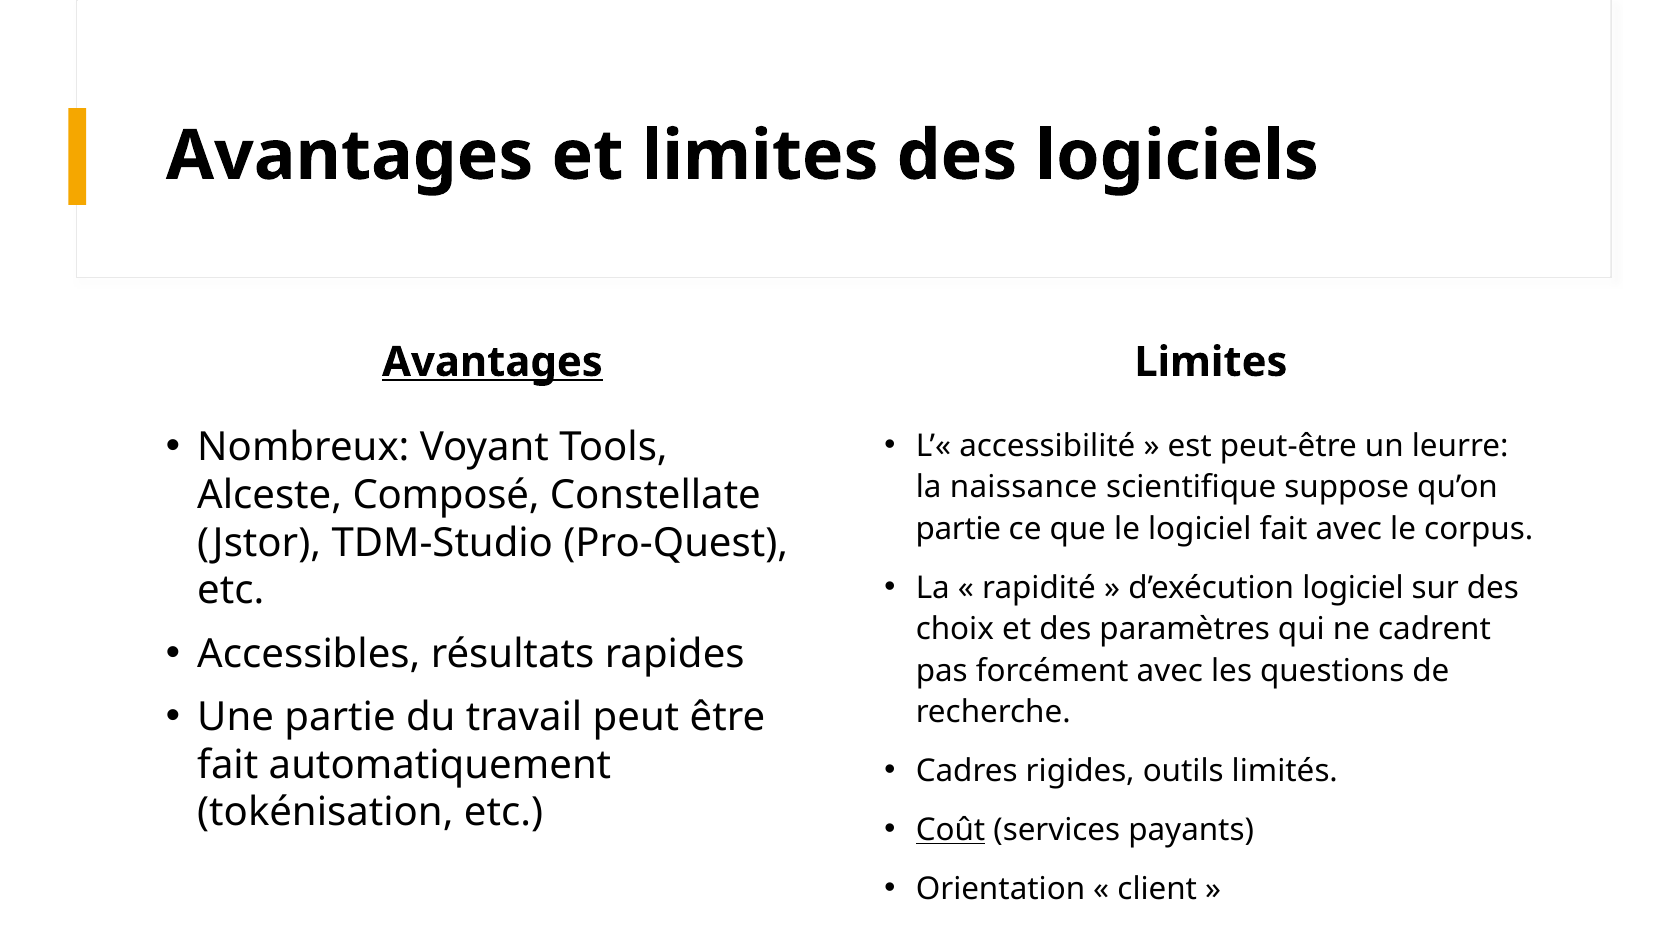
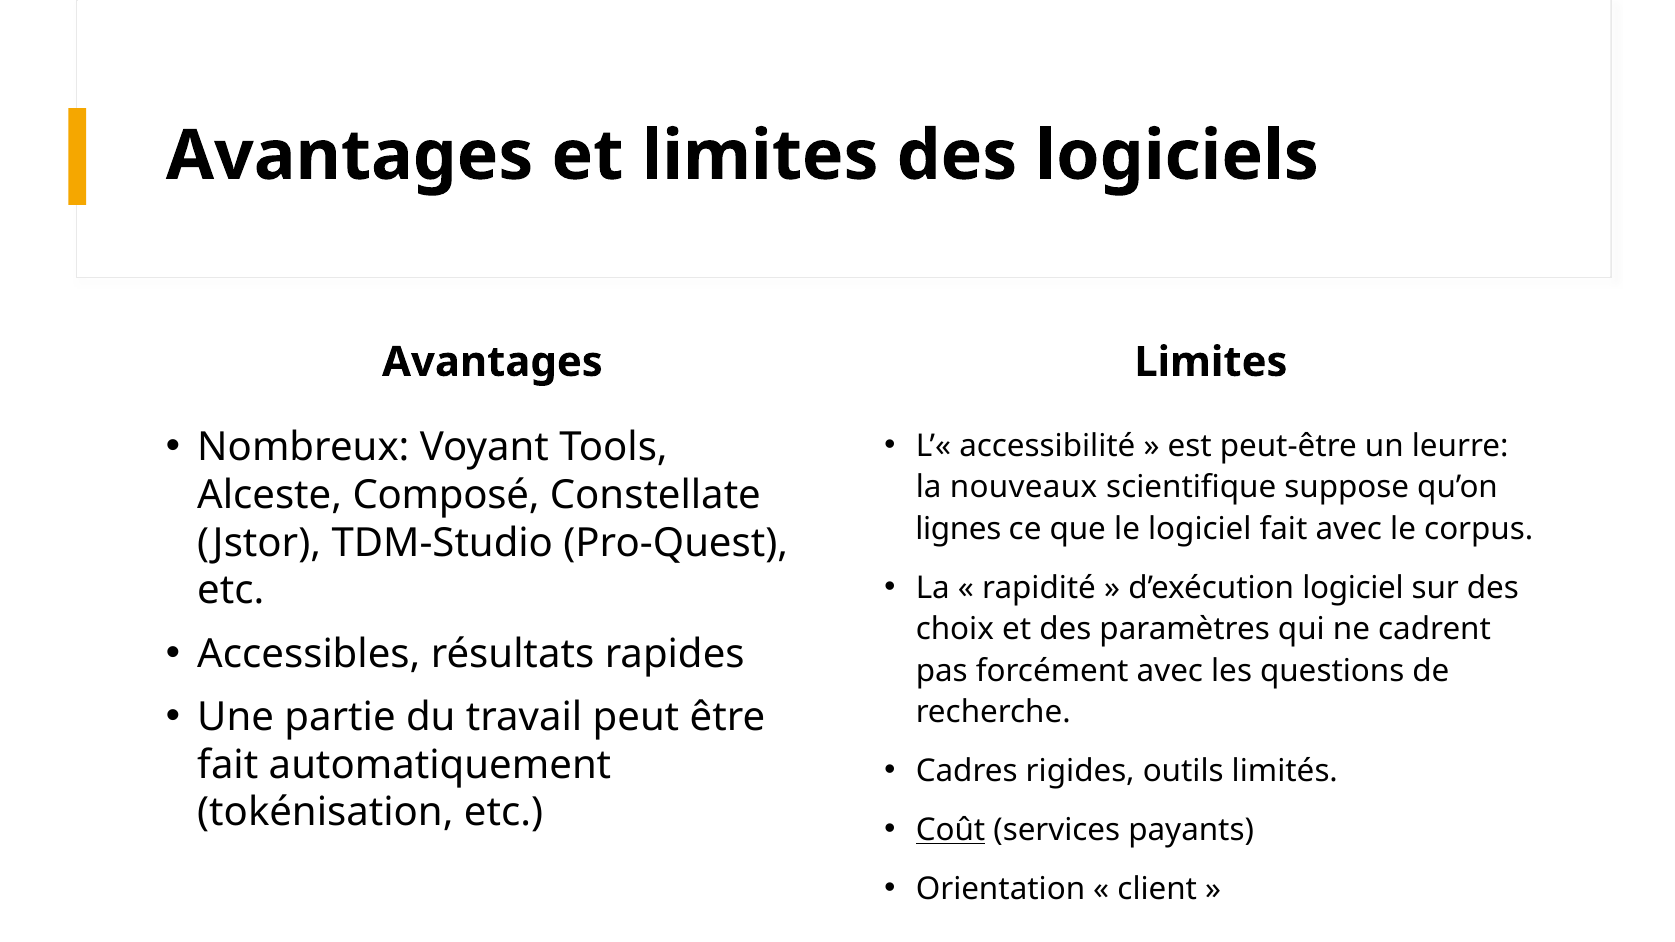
Avantages at (492, 362) underline: present -> none
naissance: naissance -> nouveaux
partie at (958, 529): partie -> lignes
